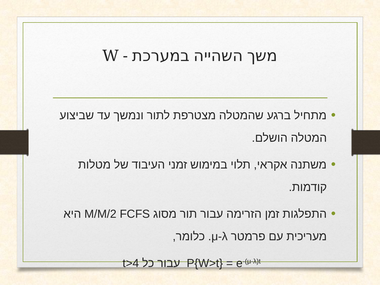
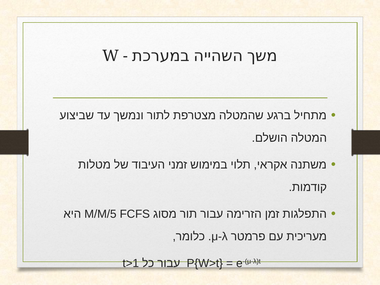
M/M/2: M/M/2 -> M/M/5
t>4: t>4 -> t>1
